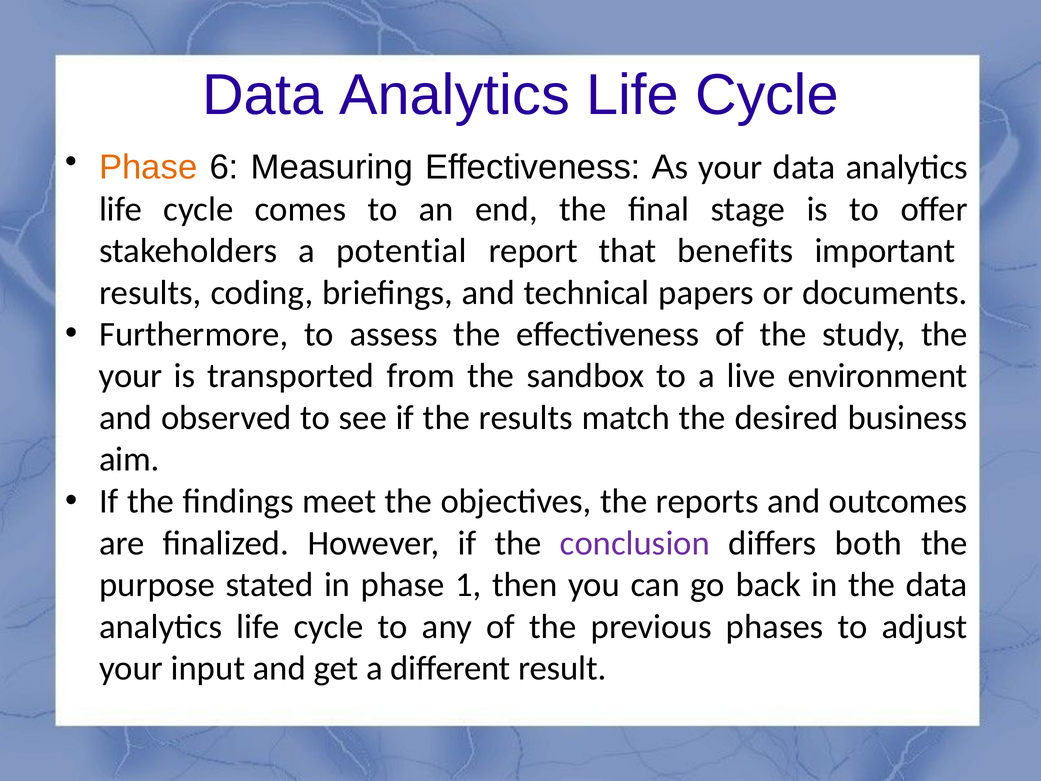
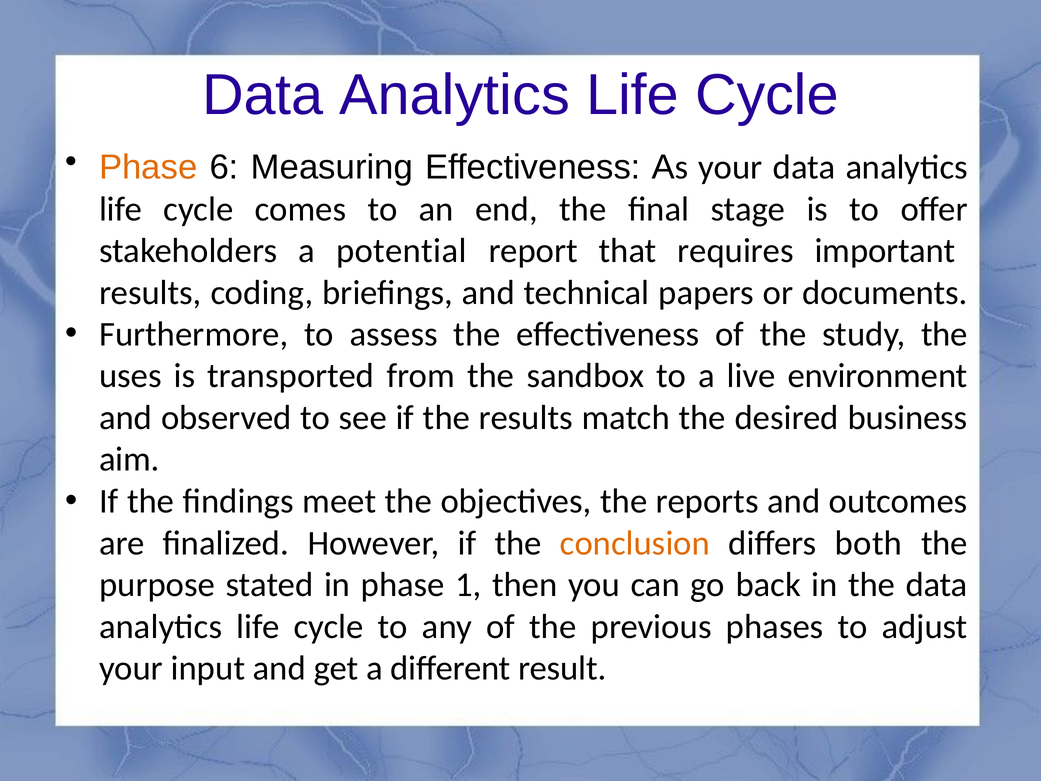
benefits: benefits -> requires
your at (130, 376): your -> uses
conclusion colour: purple -> orange
